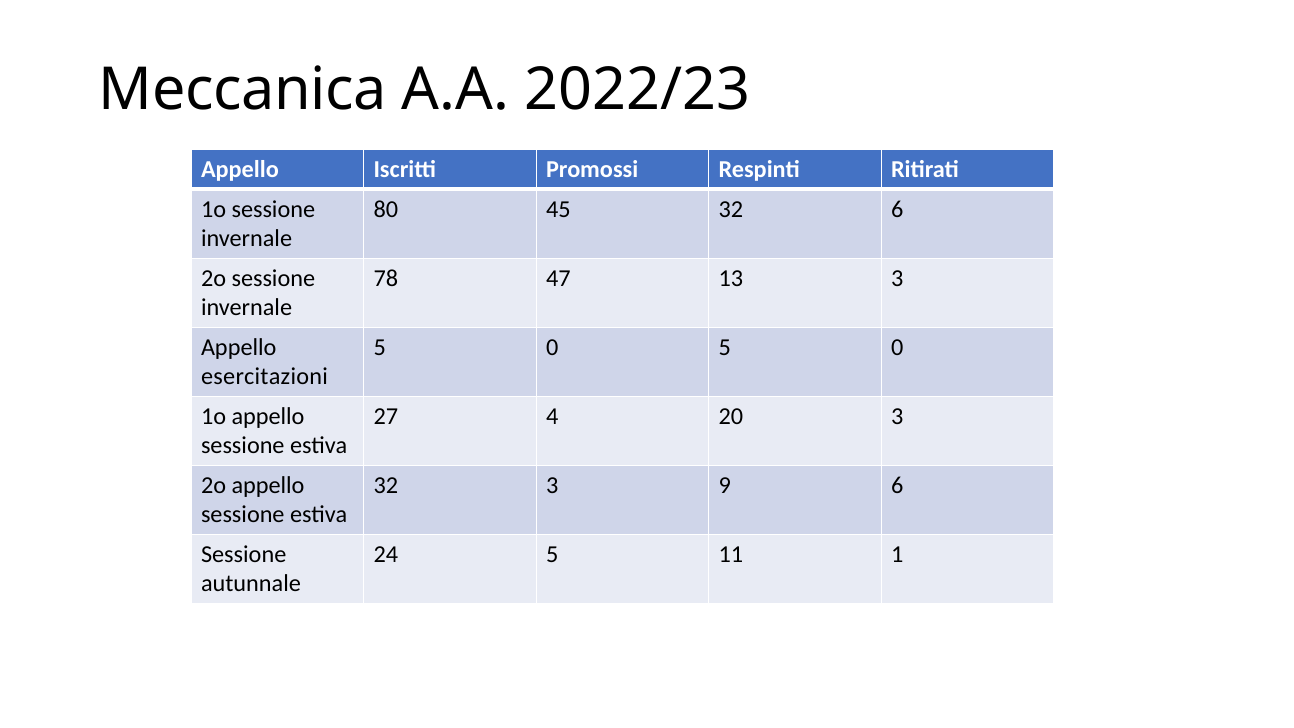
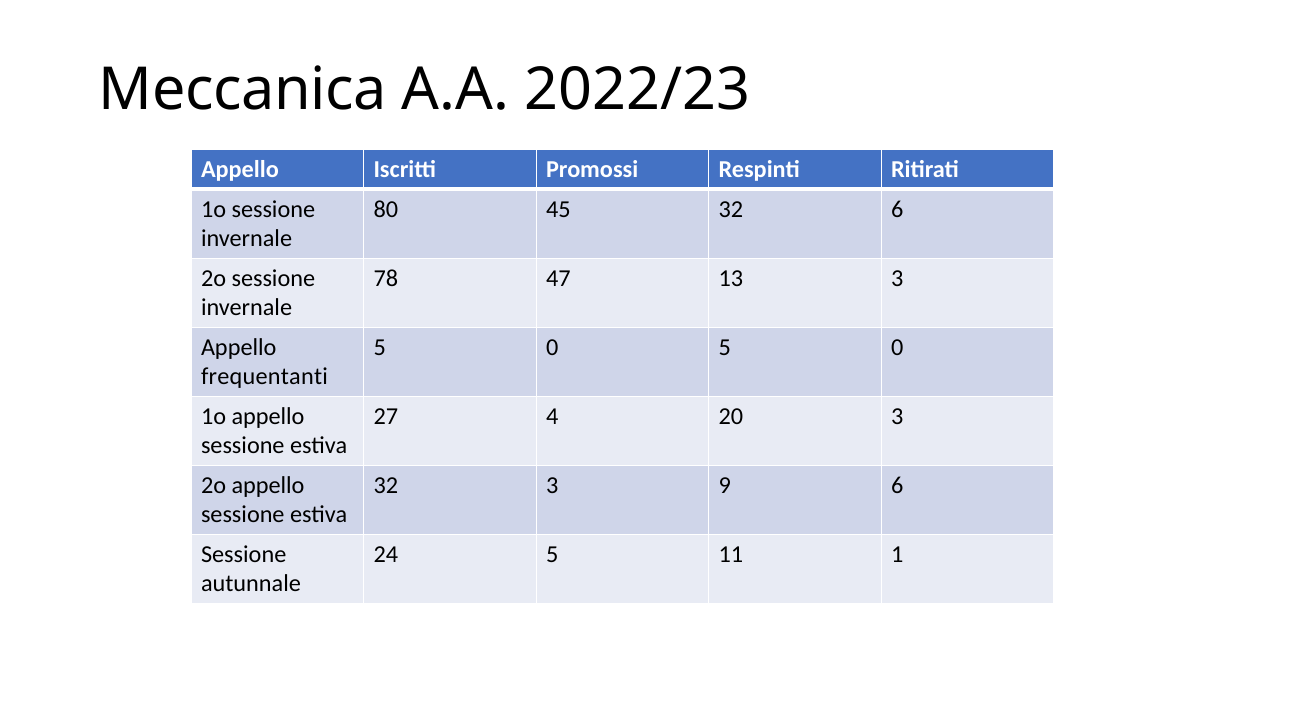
esercitazioni: esercitazioni -> frequentanti
